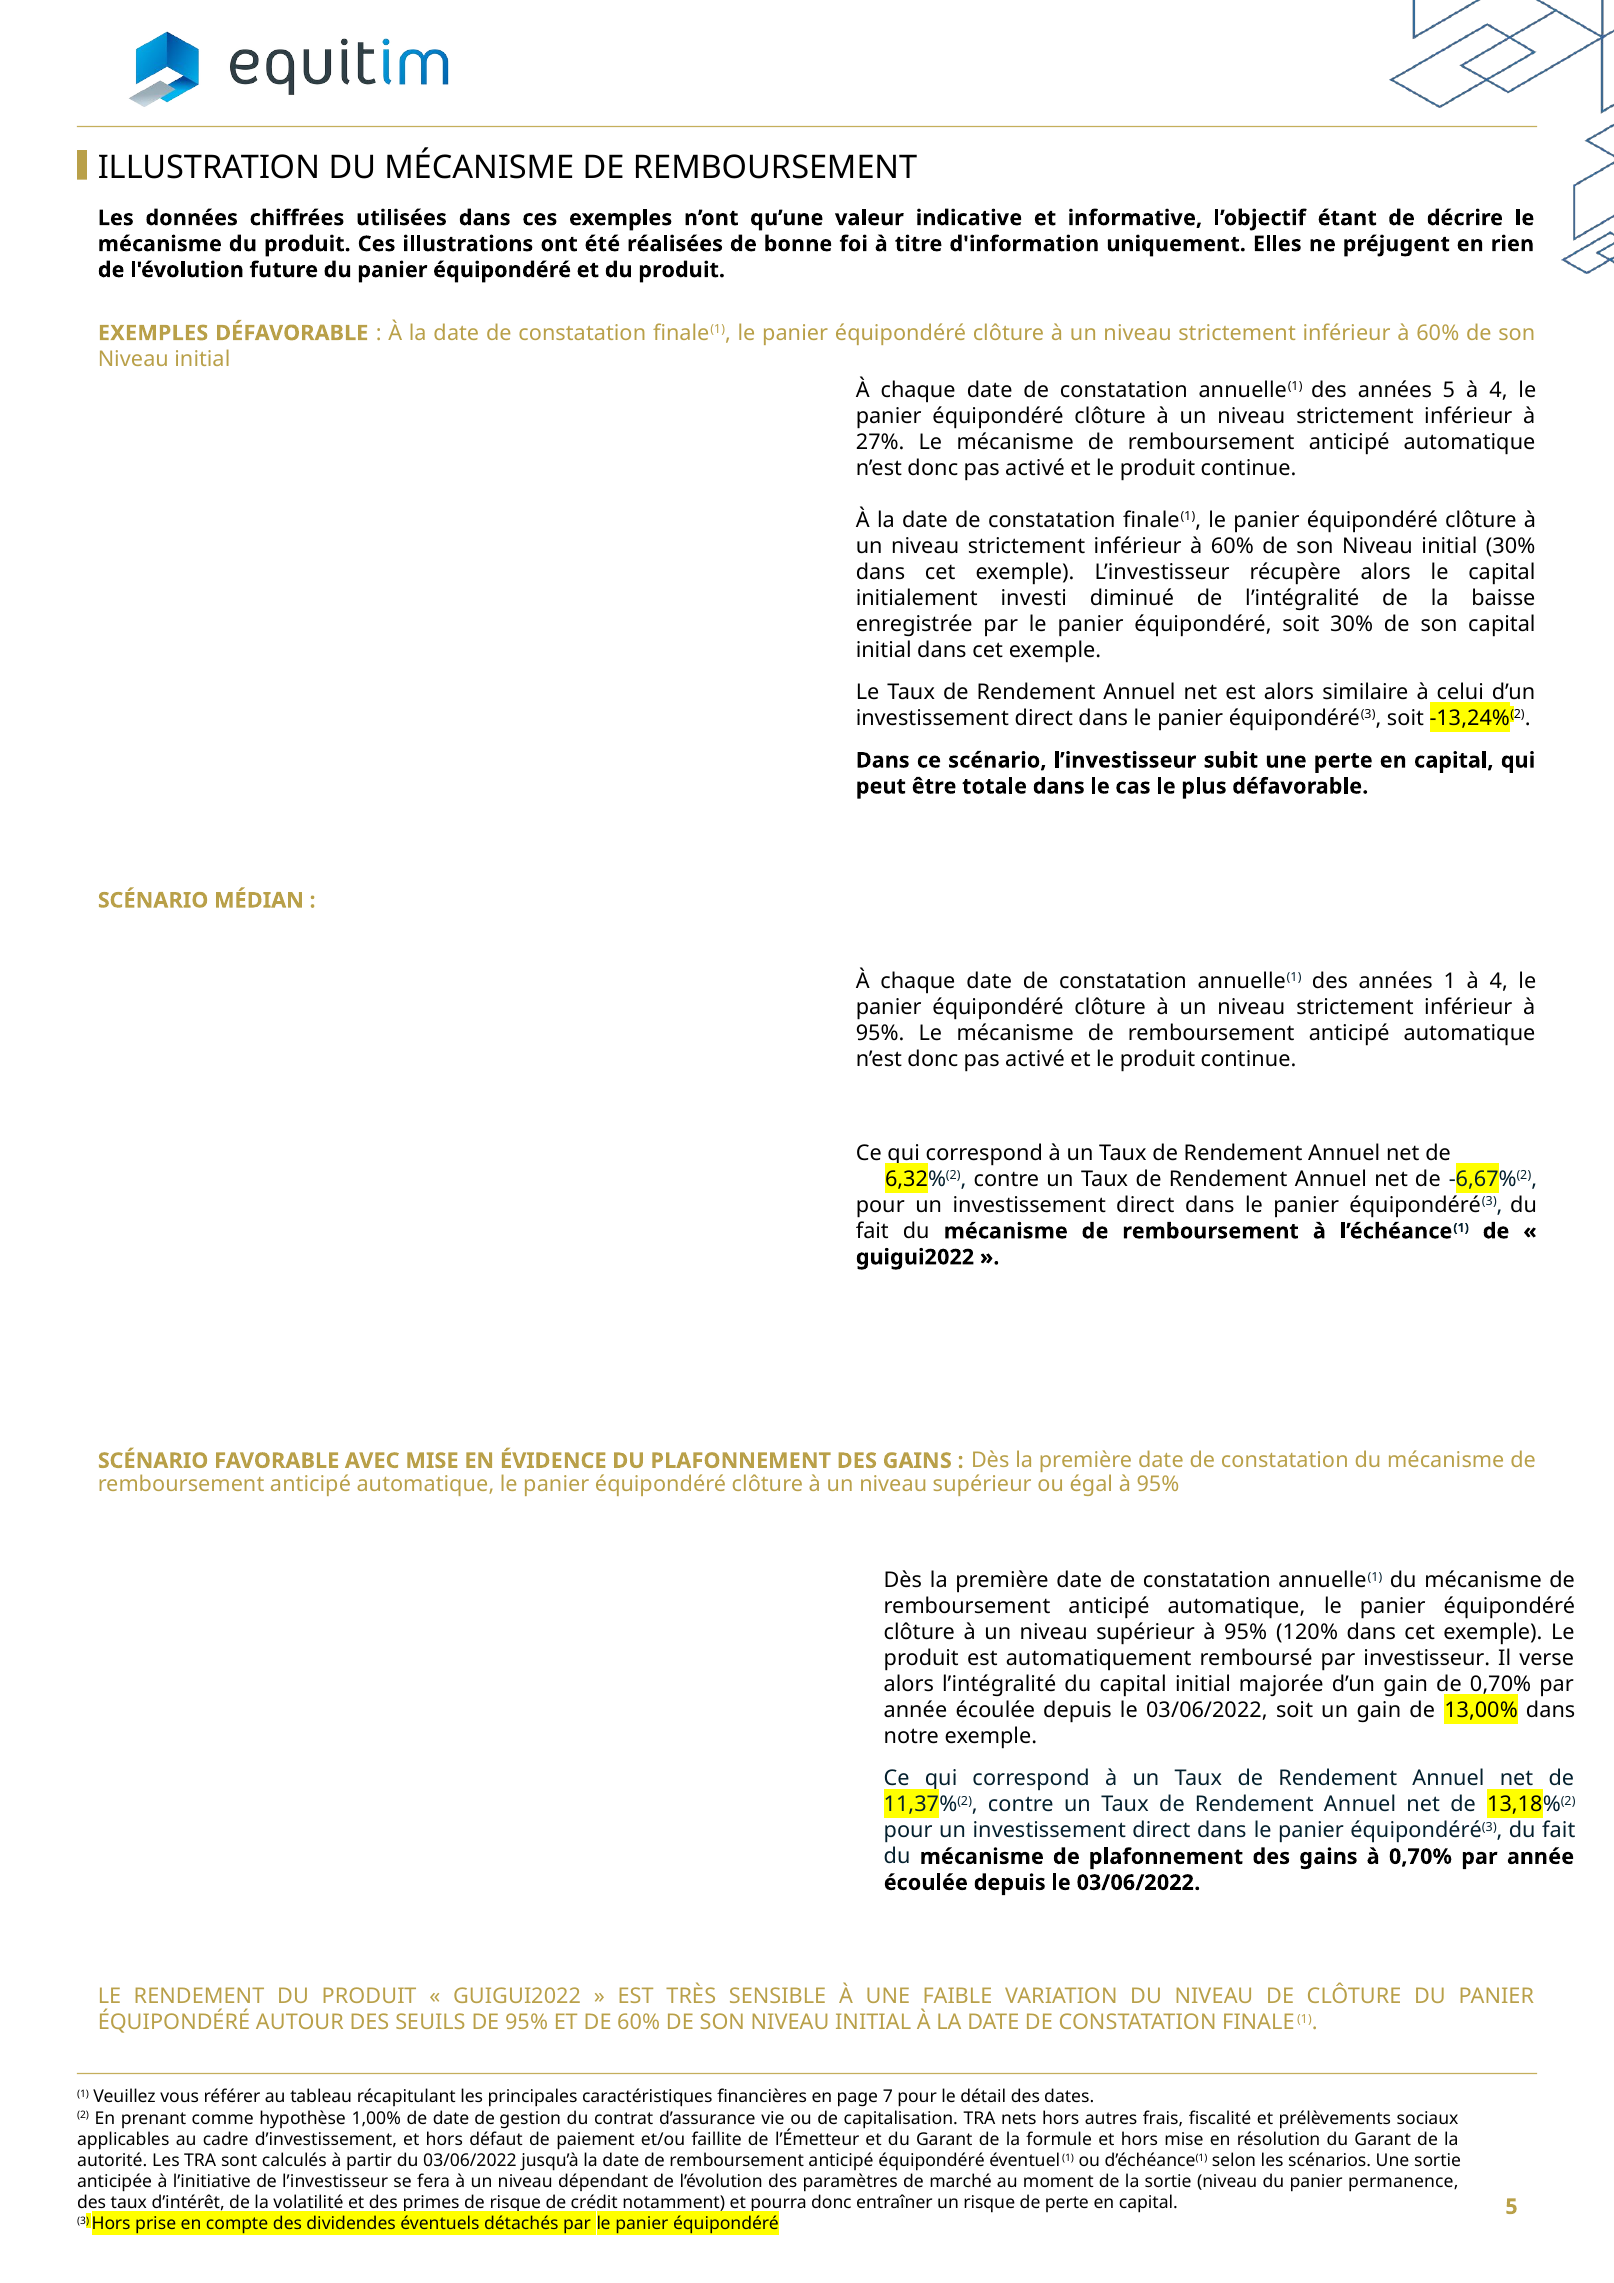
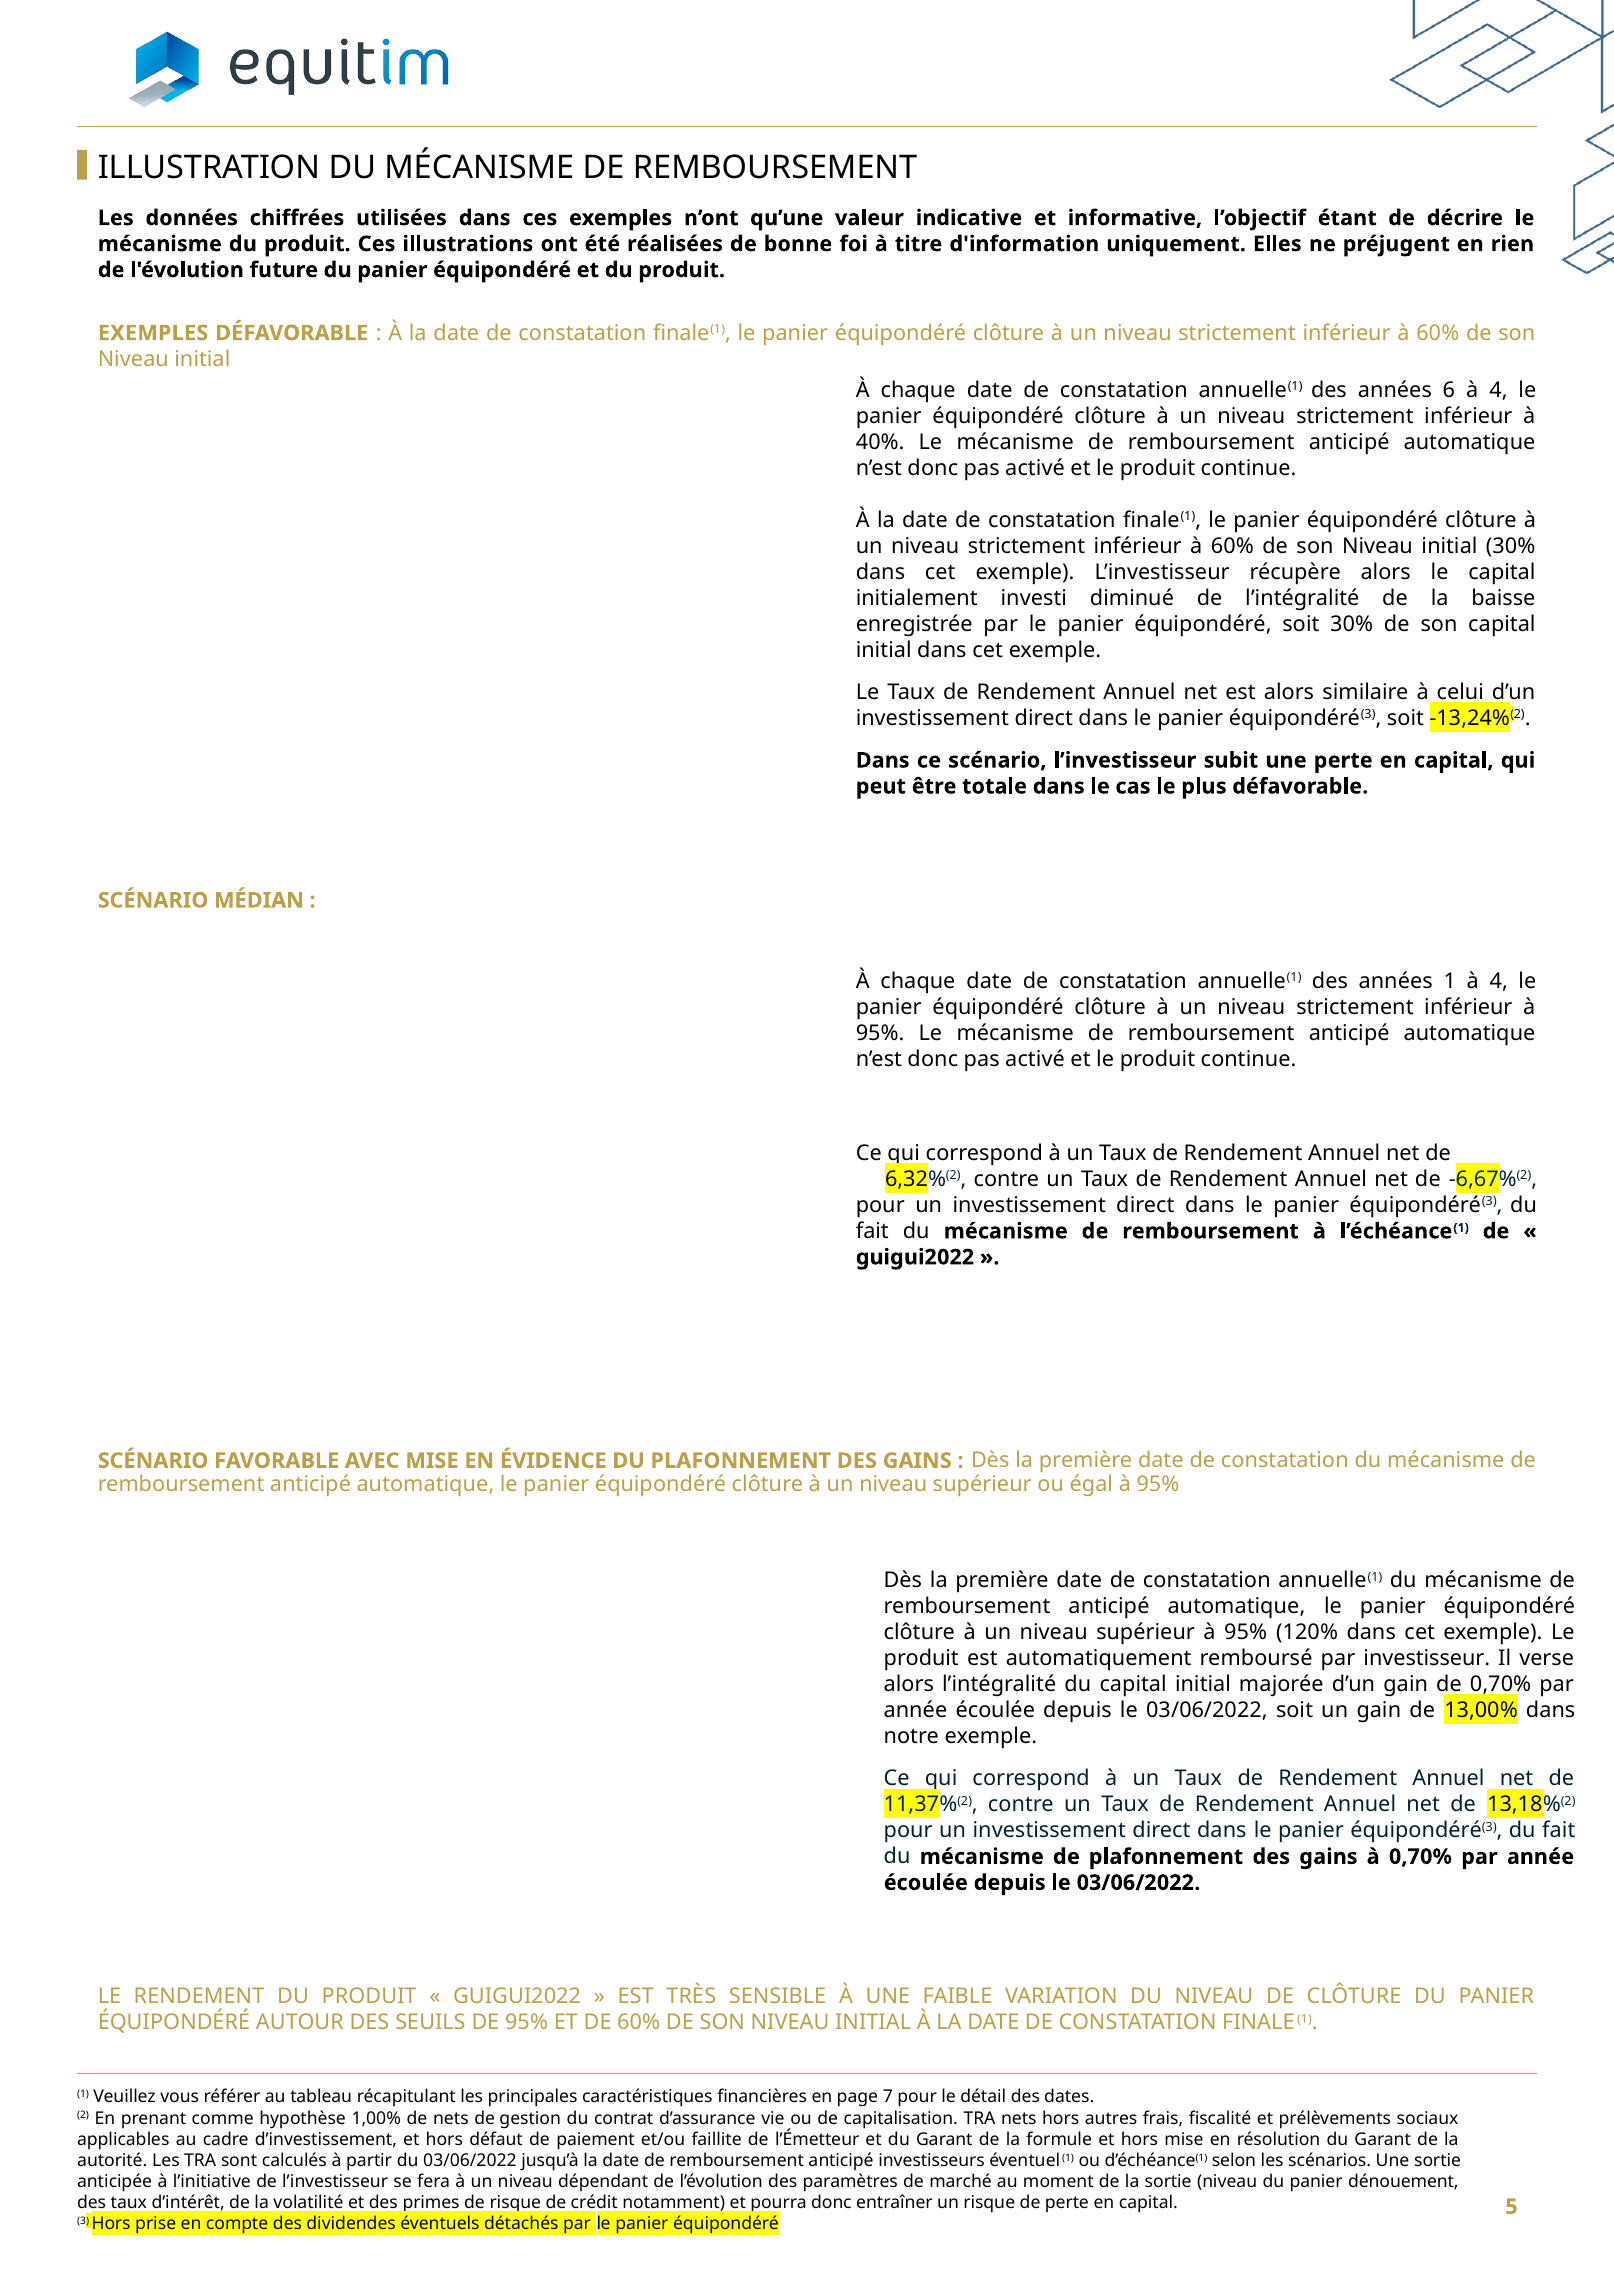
années 5: 5 -> 6
27%: 27% -> 40%
de date: date -> nets
anticipé équipondéré: équipondéré -> investisseurs
permanence: permanence -> dénouement
